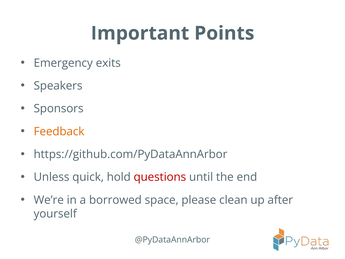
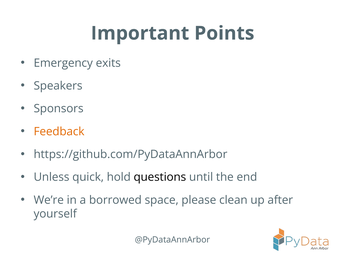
questions colour: red -> black
